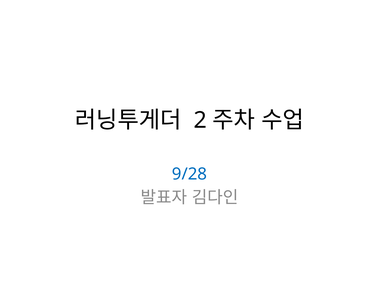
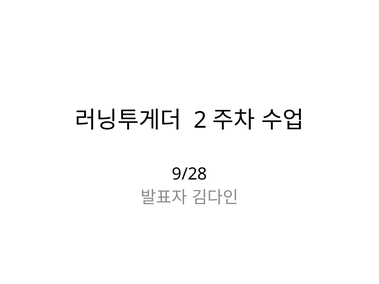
9/28 colour: blue -> black
